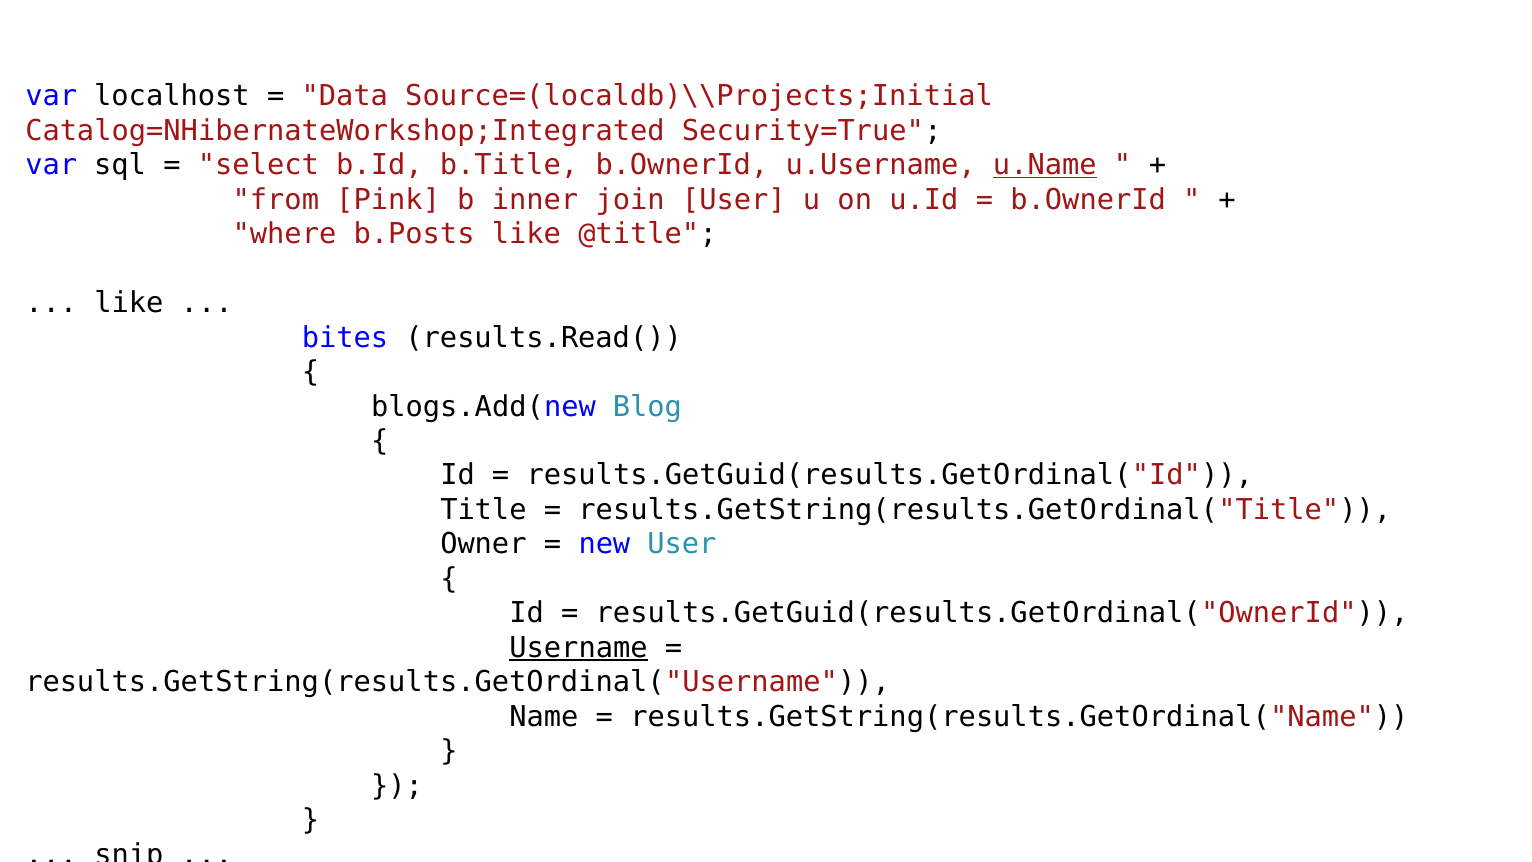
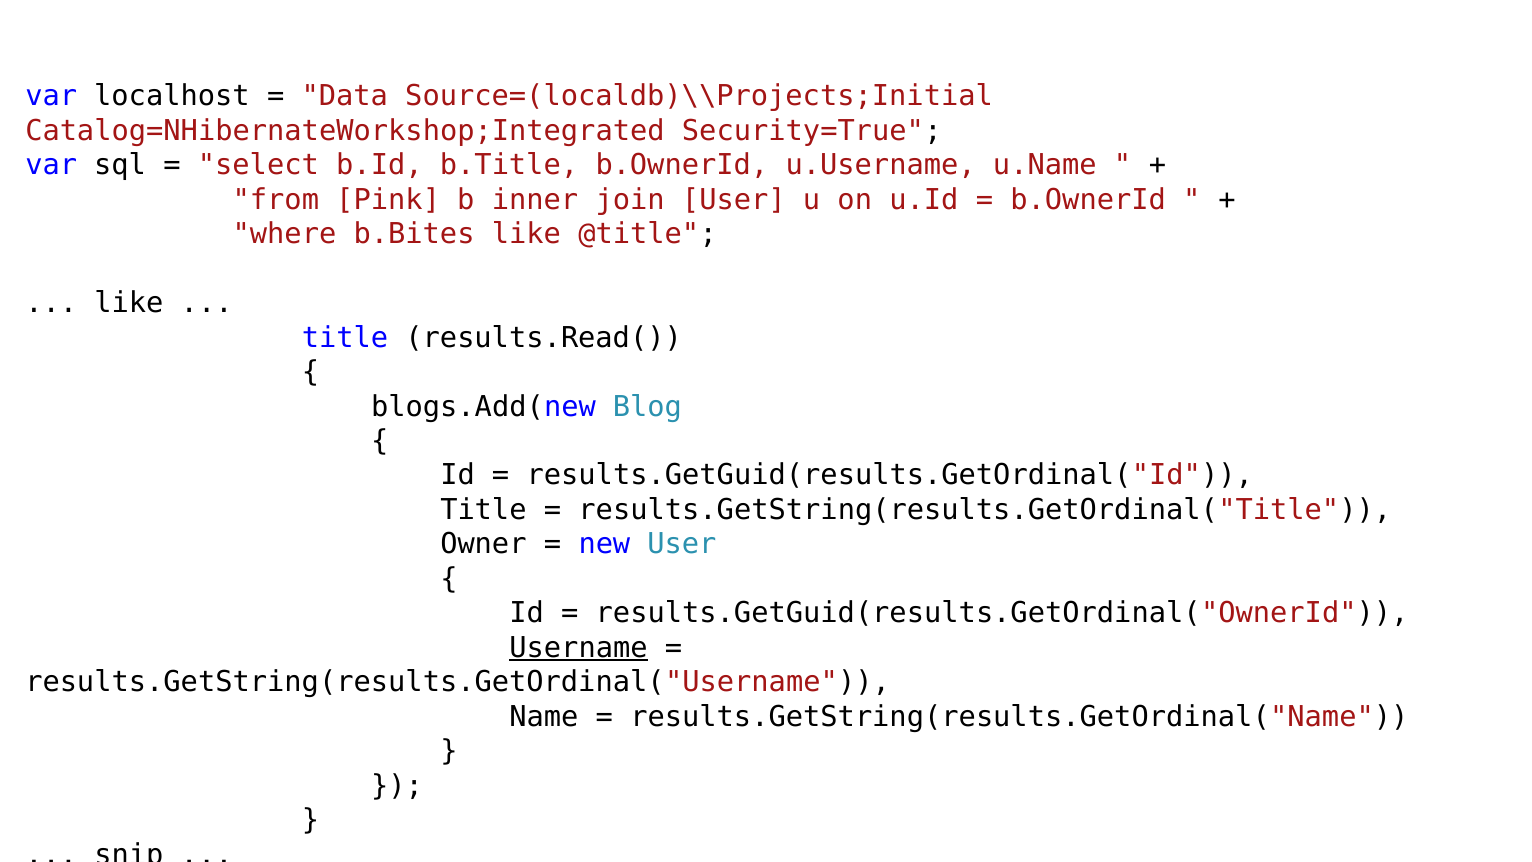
u.Name underline: present -> none
b.Posts: b.Posts -> b.Bites
bites at (345, 337): bites -> title
